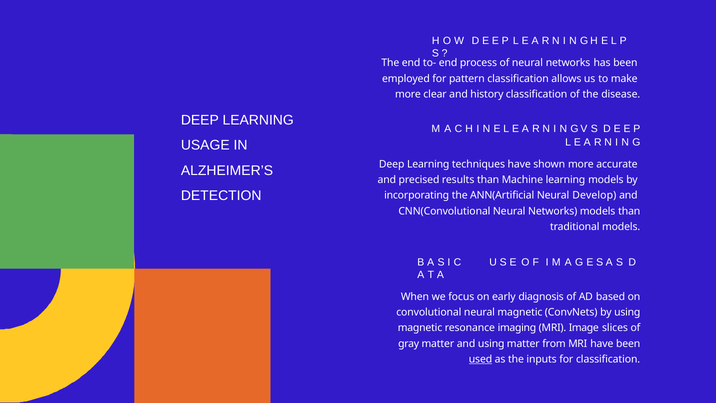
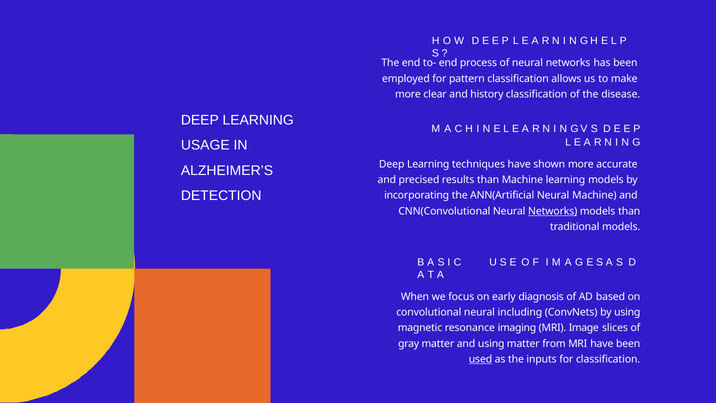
Neural Develop: Develop -> Machine
Networks at (553, 211) underline: none -> present
neural magnetic: magnetic -> including
